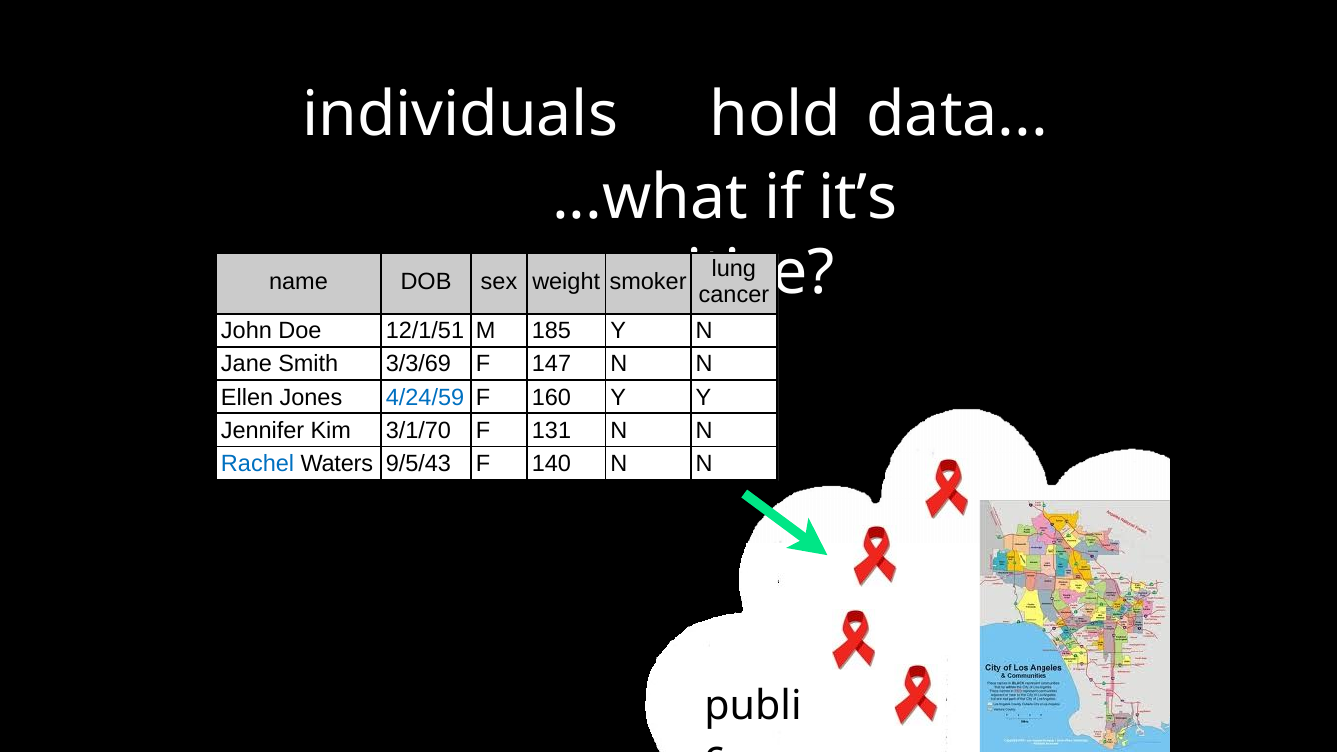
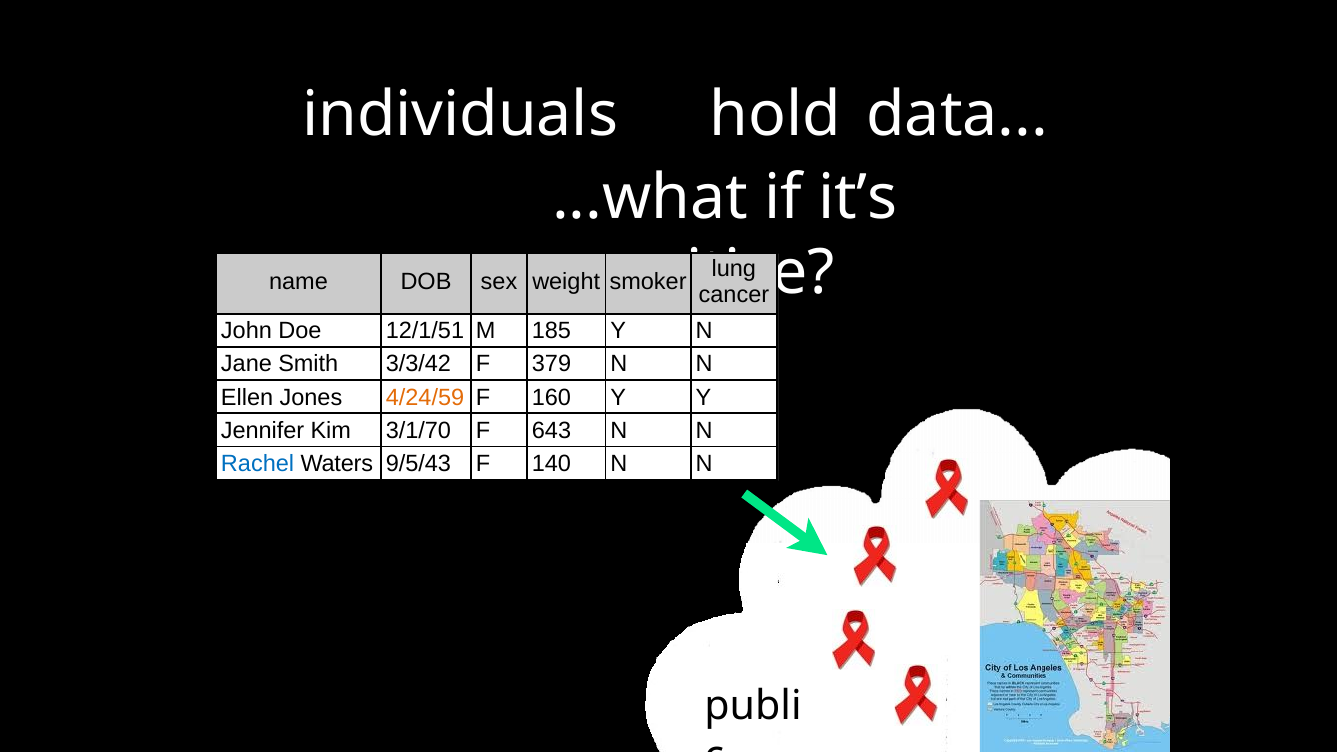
3/3/69: 3/3/69 -> 3/3/42
147: 147 -> 379
4/24/59 colour: blue -> orange
131: 131 -> 643
